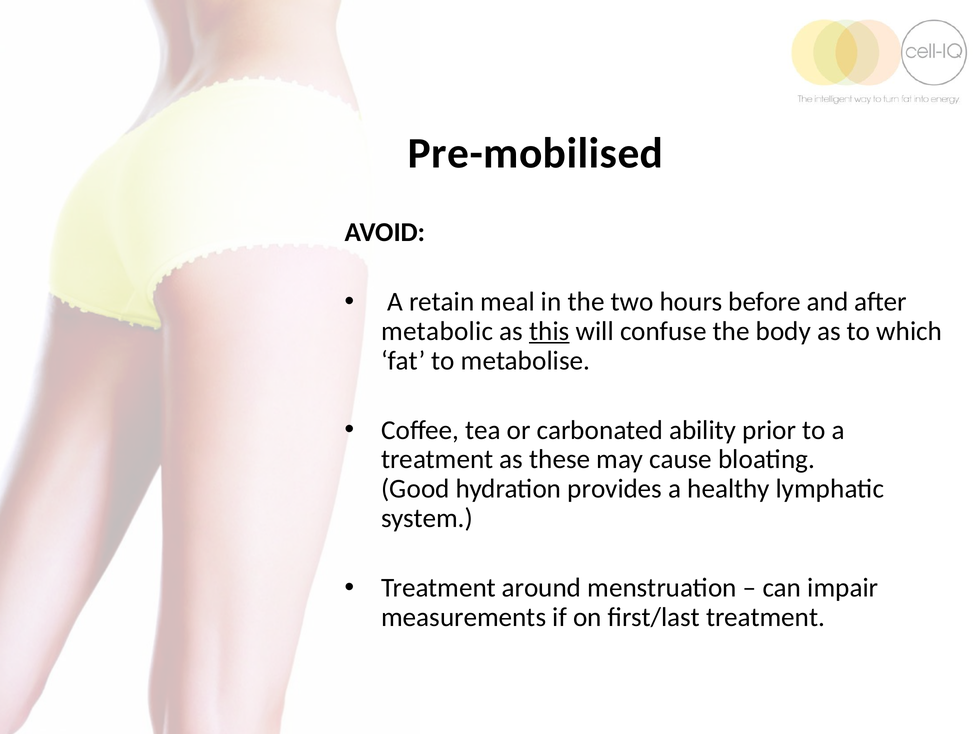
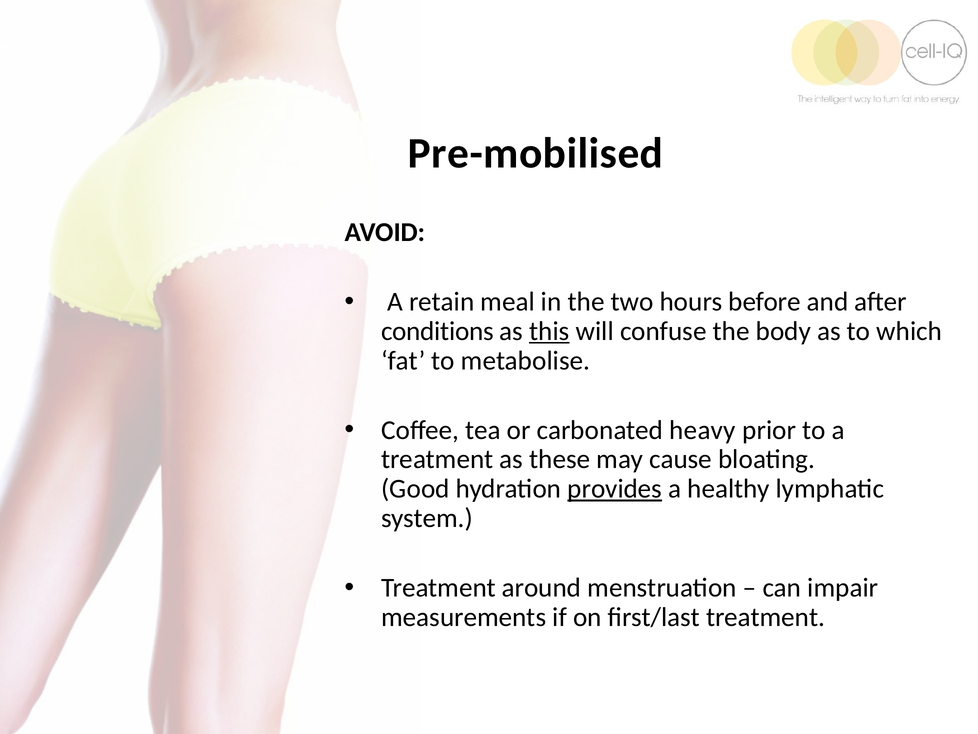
metabolic: metabolic -> conditions
ability: ability -> heavy
provides underline: none -> present
